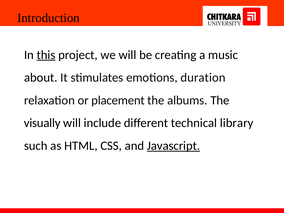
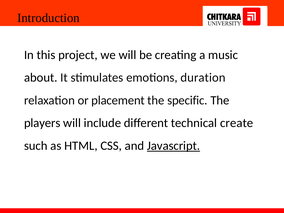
this underline: present -> none
albums: albums -> specific
visually: visually -> players
library: library -> create
